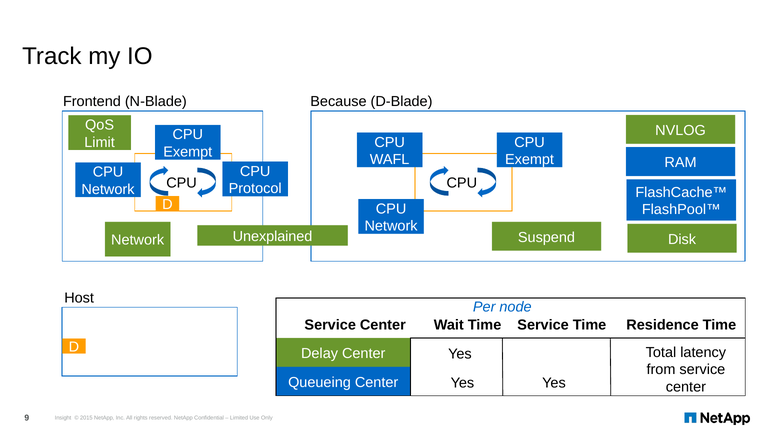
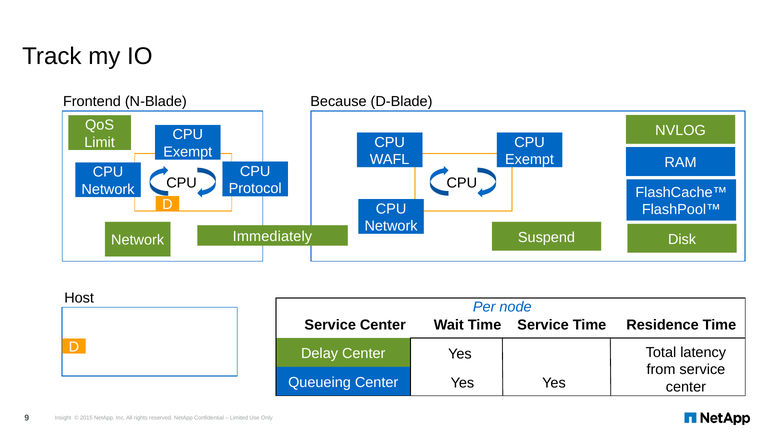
Unexplained: Unexplained -> Immediately
